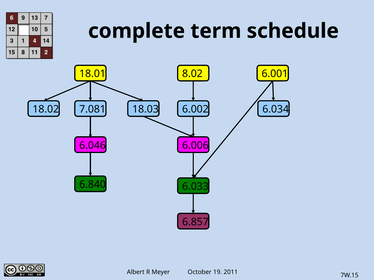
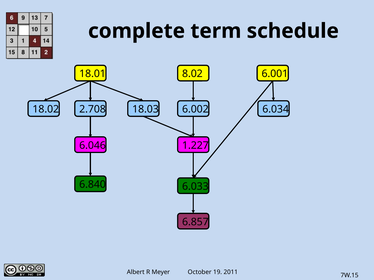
7.081: 7.081 -> 2.708
6.006: 6.006 -> 1.227
